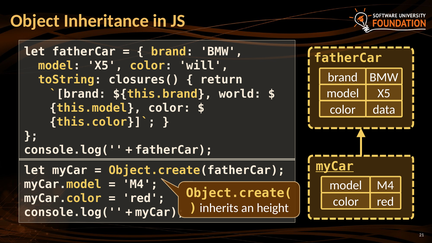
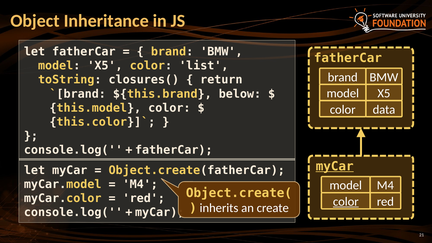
will: will -> list
world: world -> below
color at (346, 202) underline: none -> present
height: height -> create
